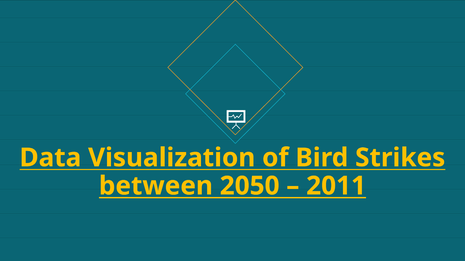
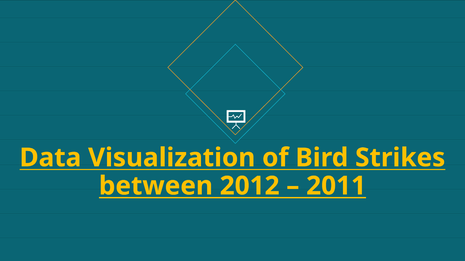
2050: 2050 -> 2012
